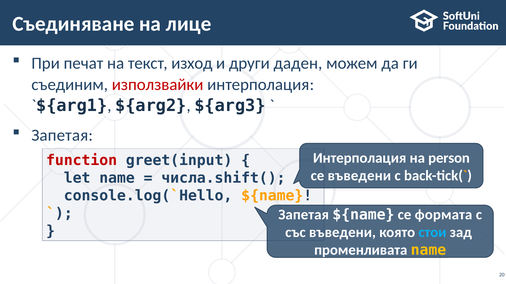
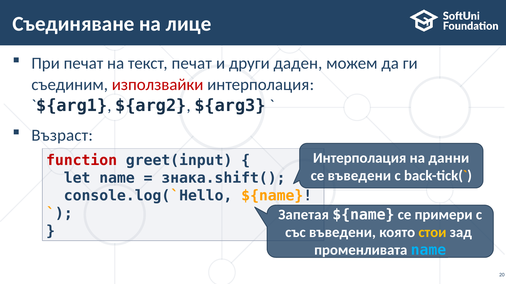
текст изход: изход -> печат
Запетая at (62, 136): Запетая -> Възраст
person: person -> данни
числа.shift(: числа.shift( -> знака.shift(
формата: формата -> примери
стои colour: light blue -> yellow
name at (428, 251) colour: yellow -> light blue
